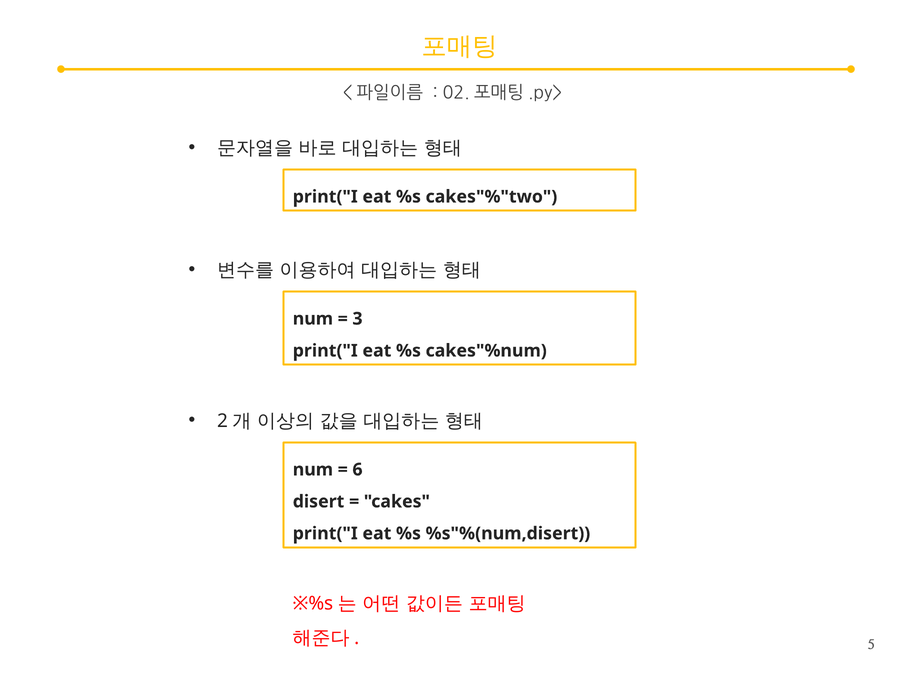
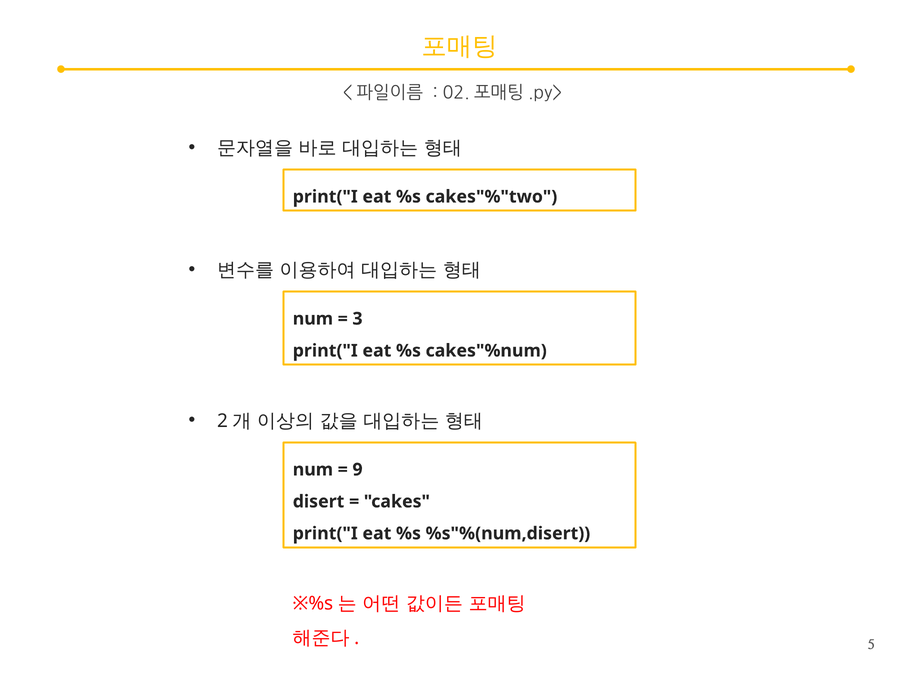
6: 6 -> 9
